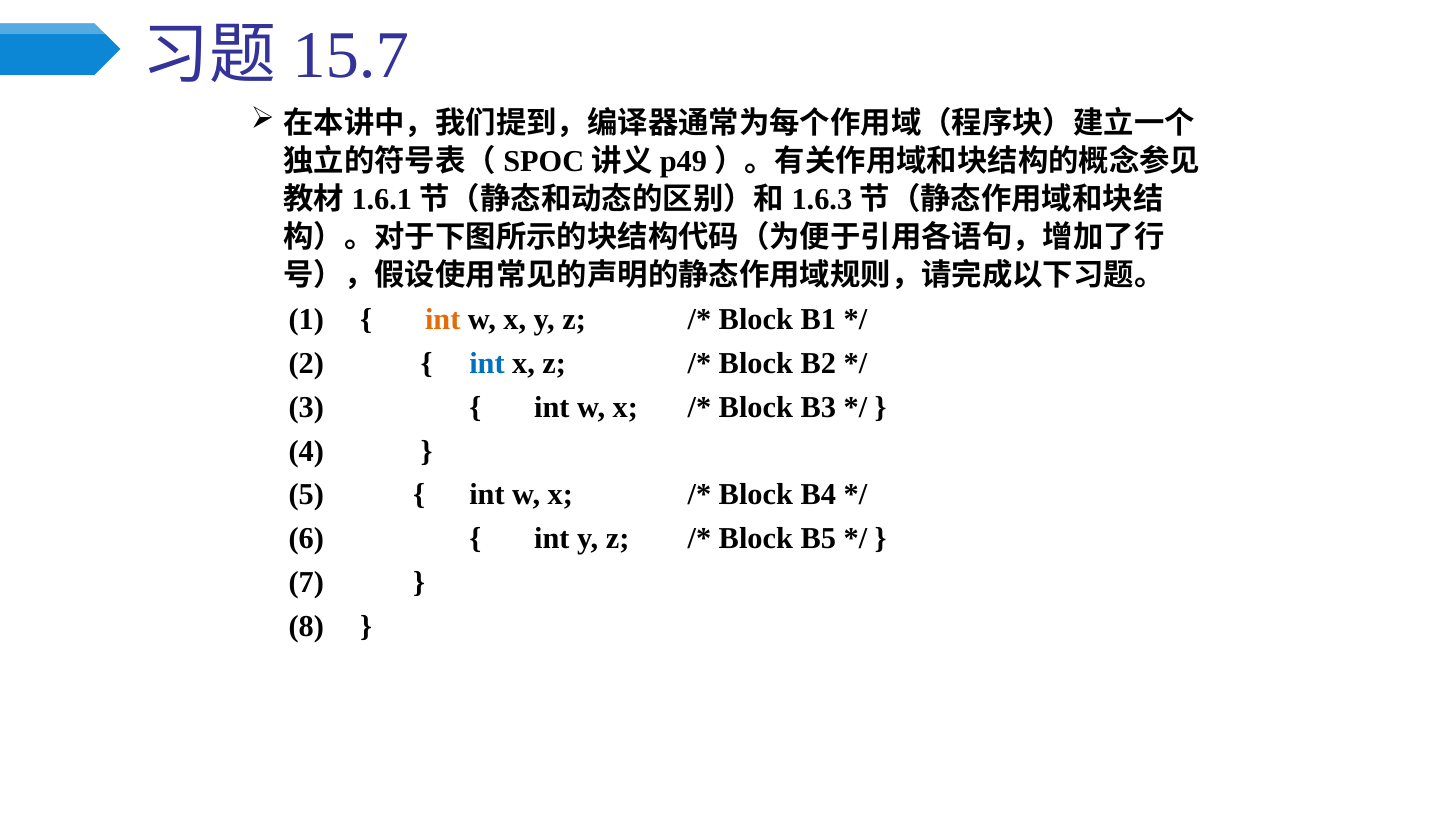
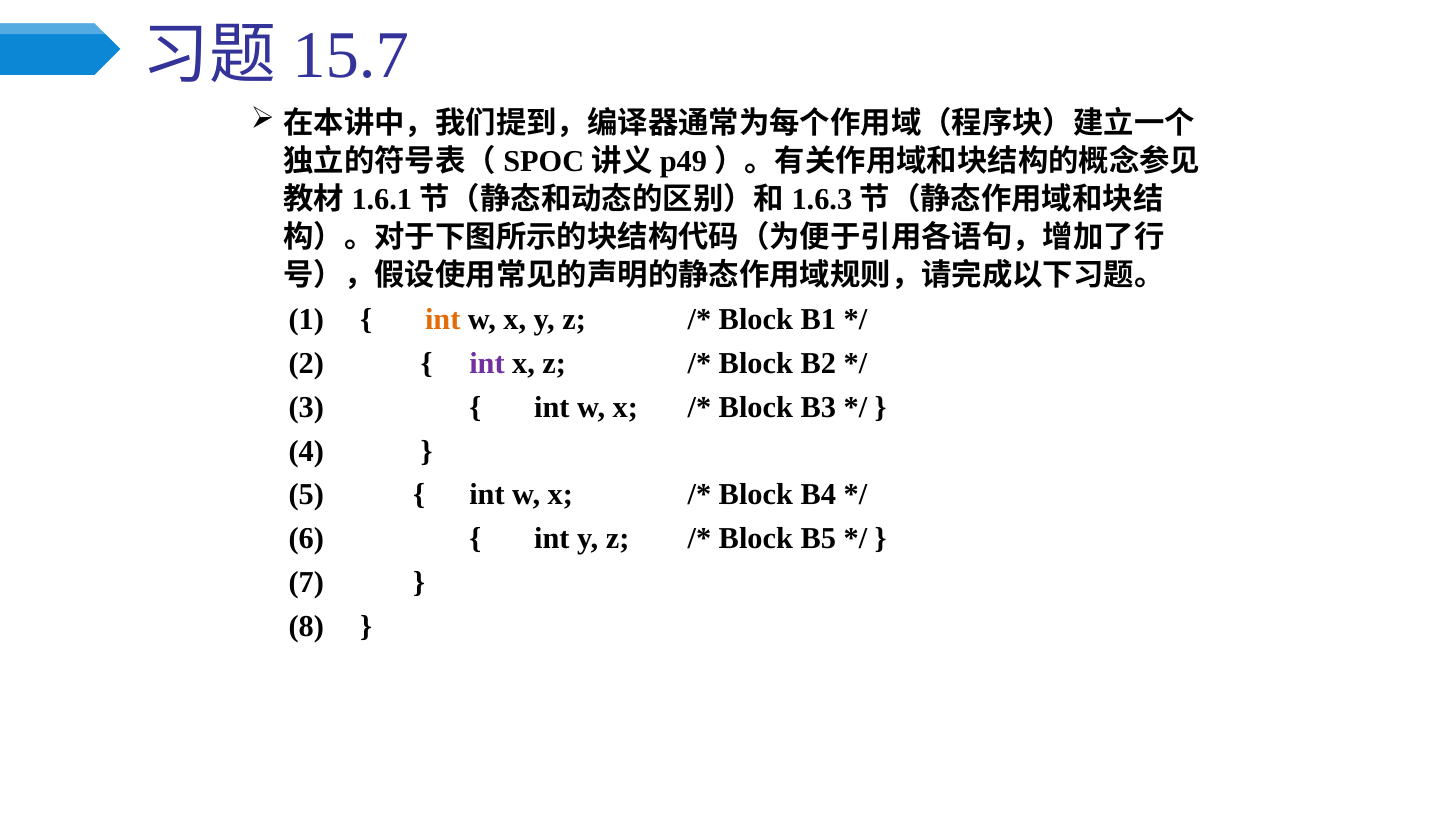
int at (487, 363) colour: blue -> purple
